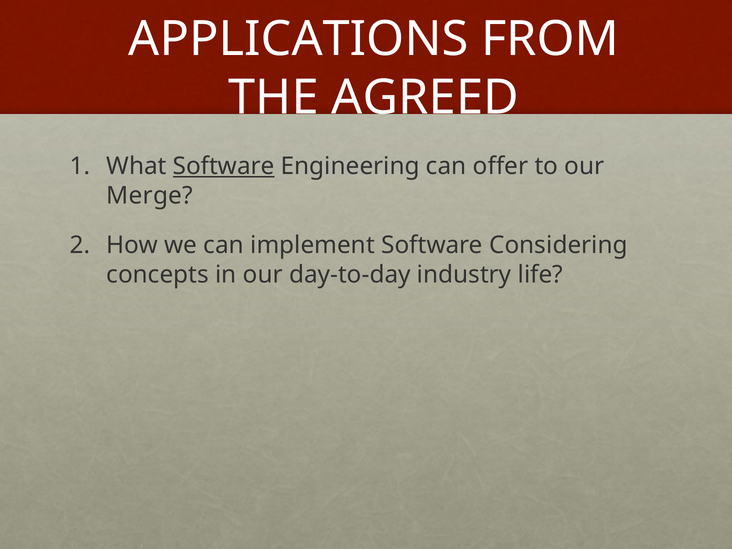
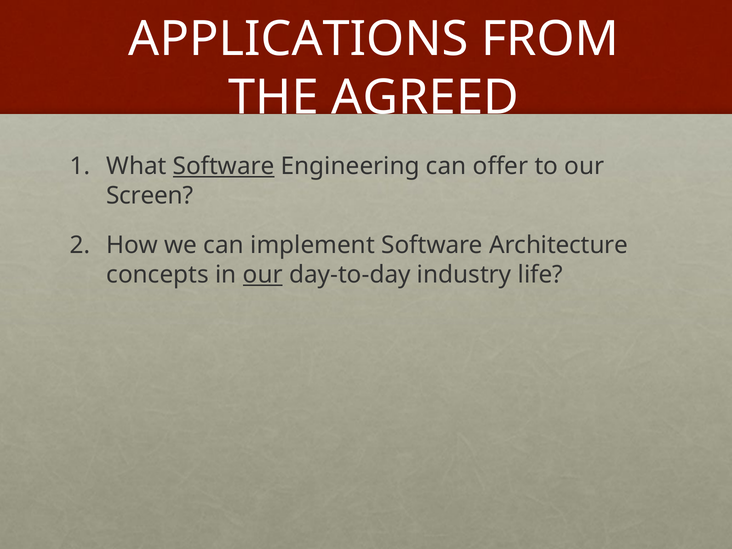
Merge: Merge -> Screen
Considering: Considering -> Architecture
our at (263, 275) underline: none -> present
